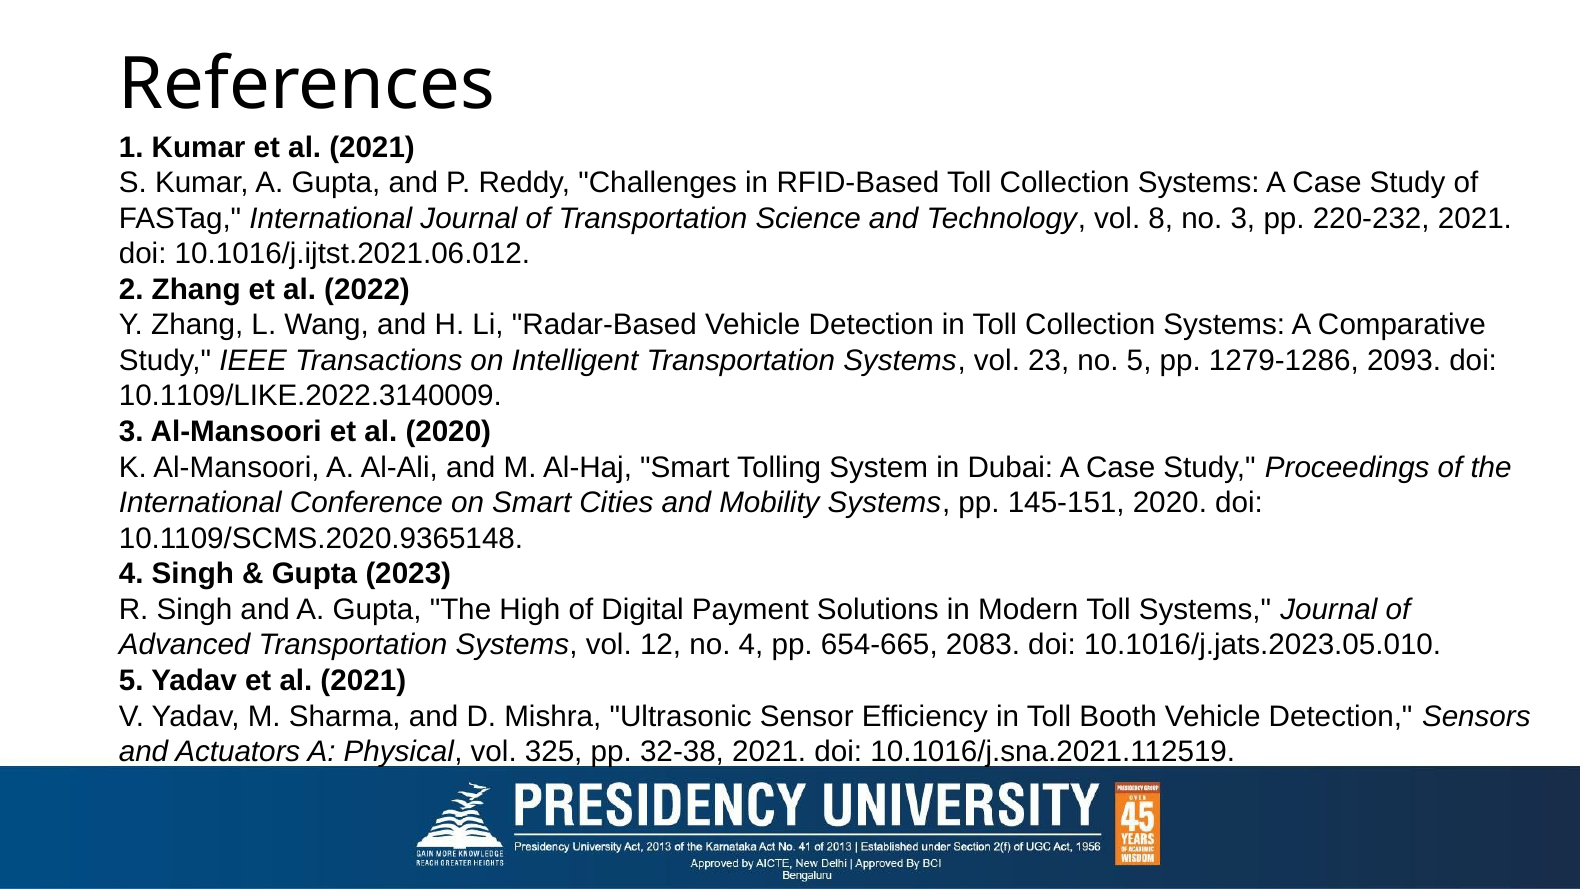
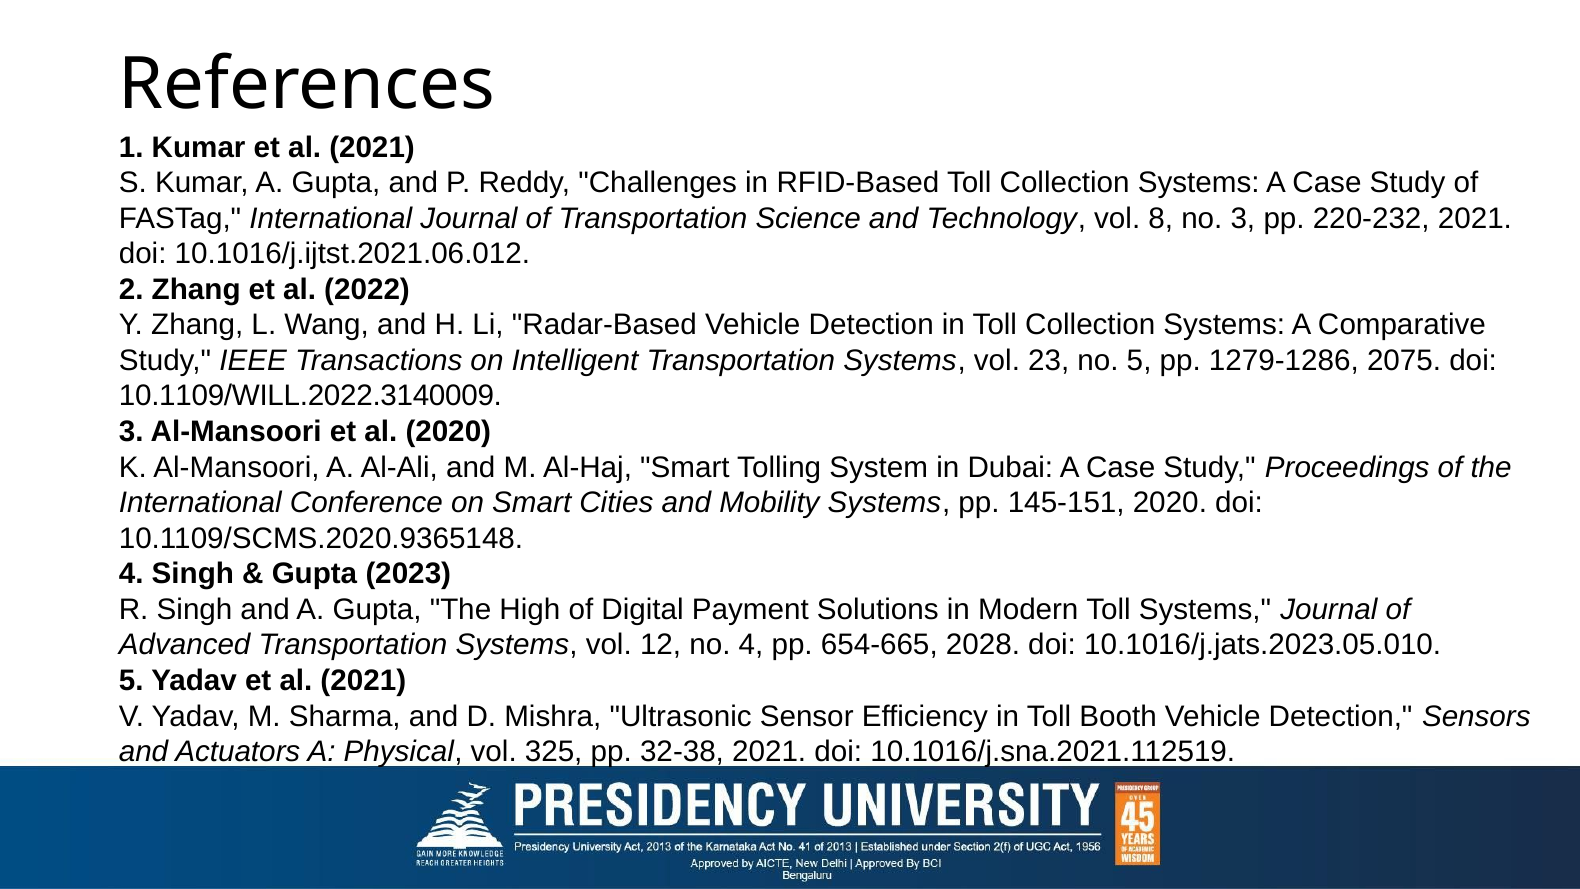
2093: 2093 -> 2075
10.1109/LIKE.2022.3140009: 10.1109/LIKE.2022.3140009 -> 10.1109/WILL.2022.3140009
2083: 2083 -> 2028
